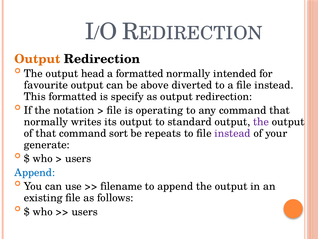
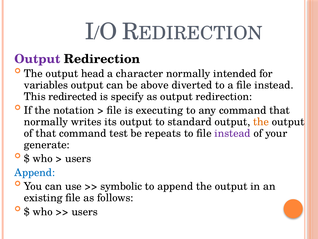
Output at (37, 59) colour: orange -> purple
a formatted: formatted -> character
favourite: favourite -> variables
This formatted: formatted -> redirected
operating: operating -> executing
the at (261, 122) colour: purple -> orange
sort: sort -> test
filename: filename -> symbolic
